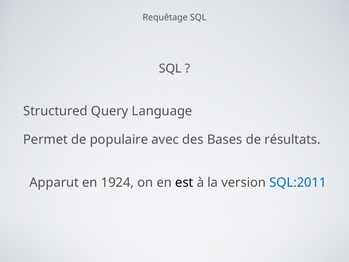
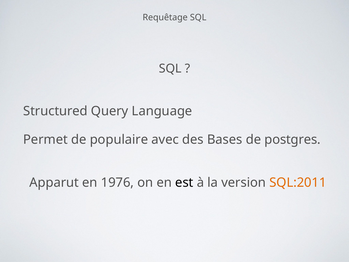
résultats: résultats -> postgres
1924: 1924 -> 1976
SQL:2011 colour: blue -> orange
